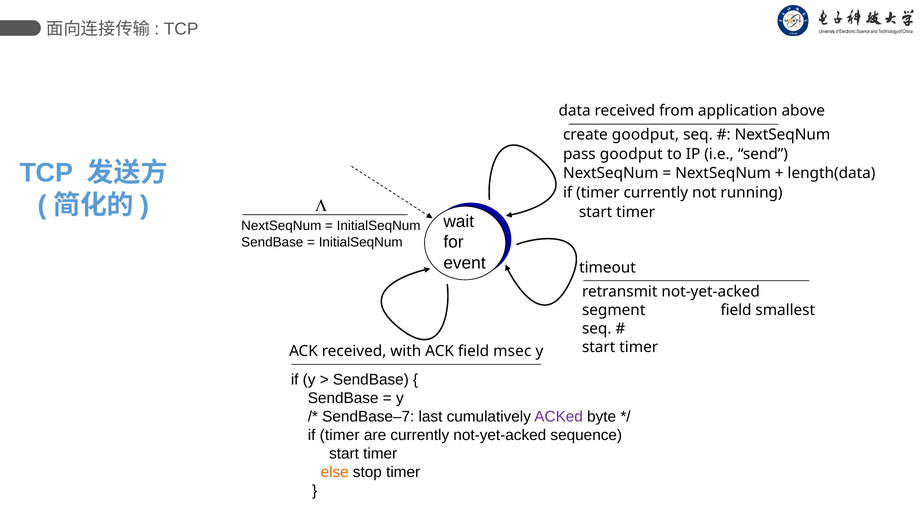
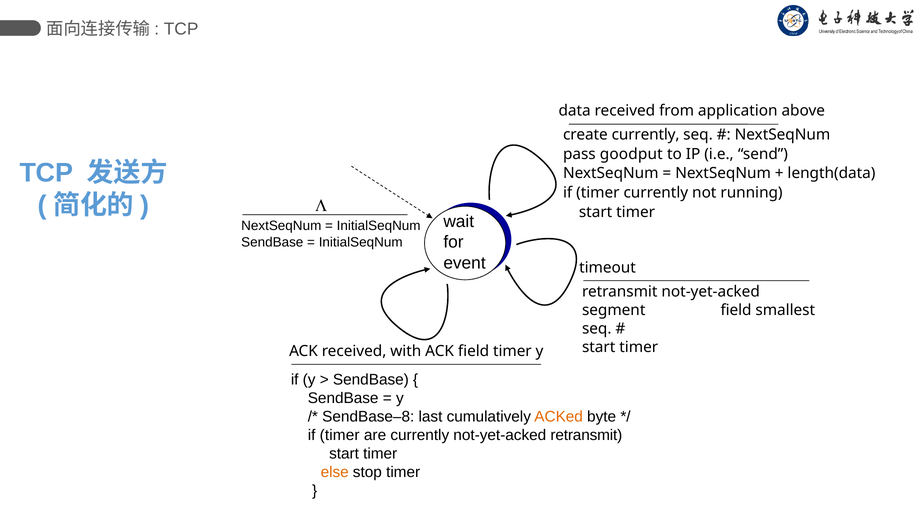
create goodput: goodput -> currently
field msec: msec -> timer
SendBase–7: SendBase–7 -> SendBase–8
ACKed colour: purple -> orange
not-yet-acked sequence: sequence -> retransmit
